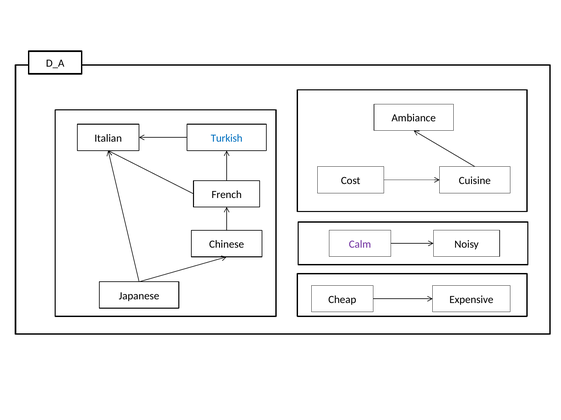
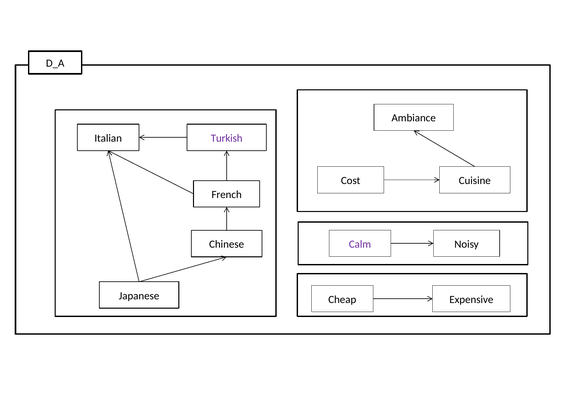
Turkish colour: blue -> purple
